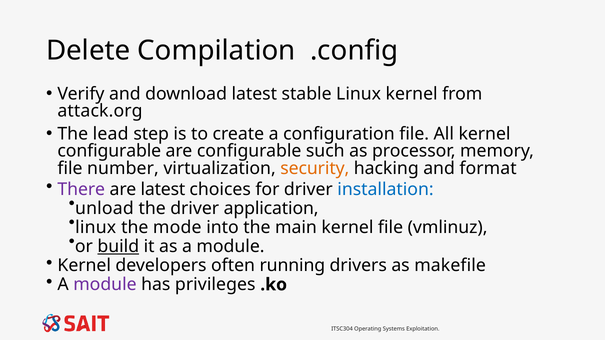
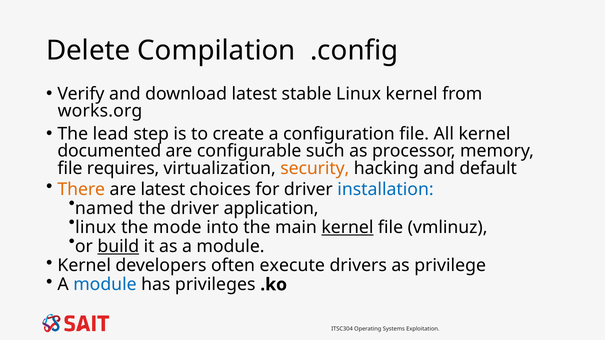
attack.org: attack.org -> works.org
configurable at (109, 151): configurable -> documented
number: number -> requires
format: format -> default
There colour: purple -> orange
unload: unload -> named
kernel at (347, 228) underline: none -> present
running: running -> execute
makefile: makefile -> privilege
module at (105, 285) colour: purple -> blue
